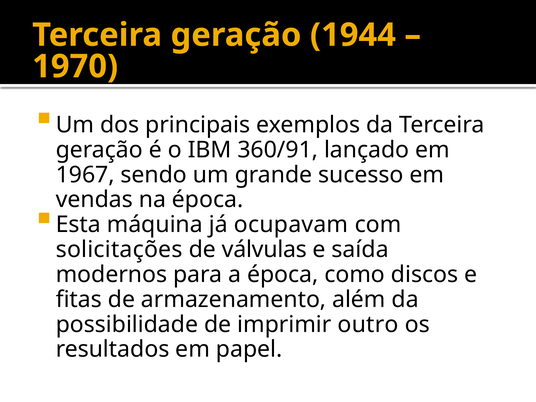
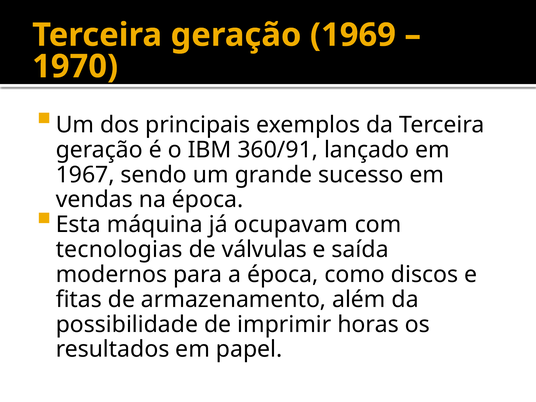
1944: 1944 -> 1969
solicitações: solicitações -> tecnologias
outro: outro -> horas
